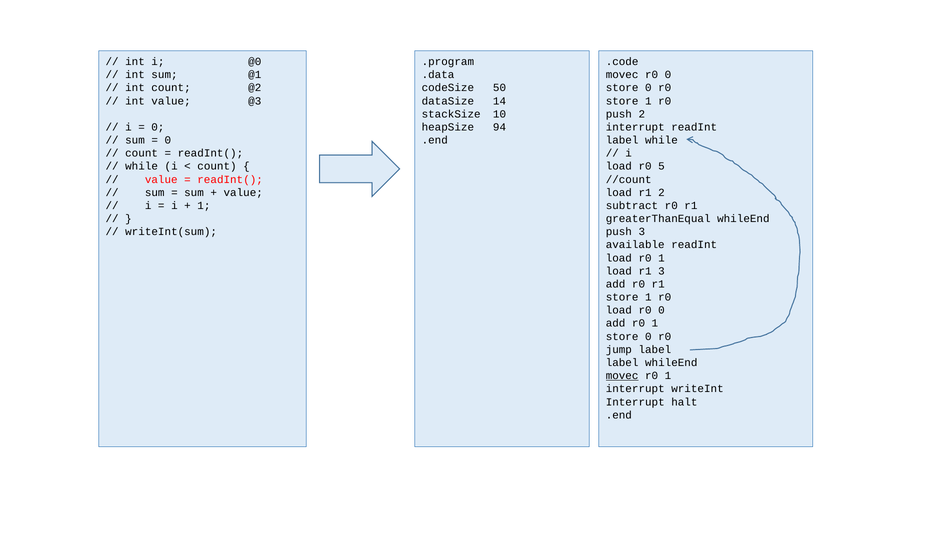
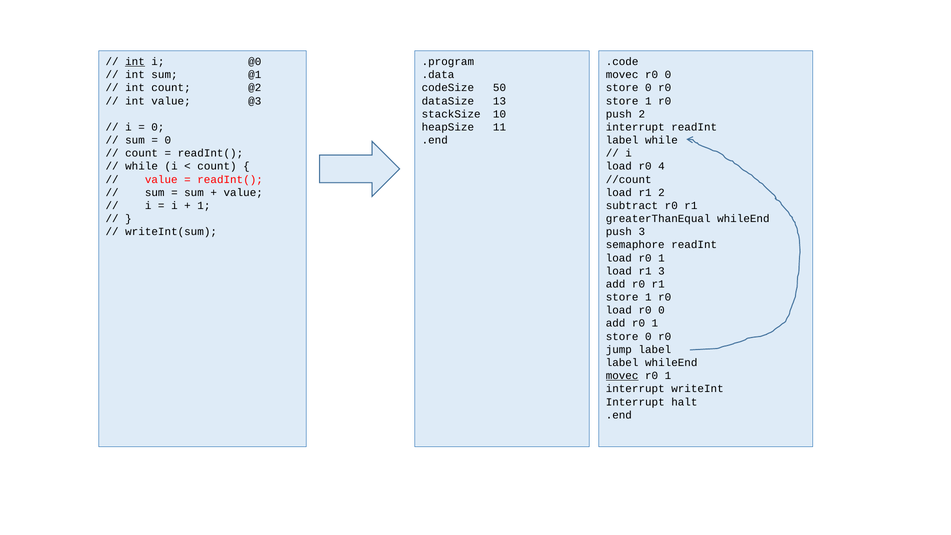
int at (135, 62) underline: none -> present
14: 14 -> 13
94: 94 -> 11
5: 5 -> 4
available: available -> semaphore
